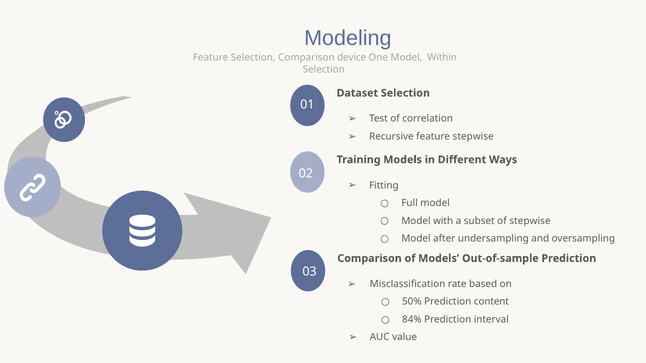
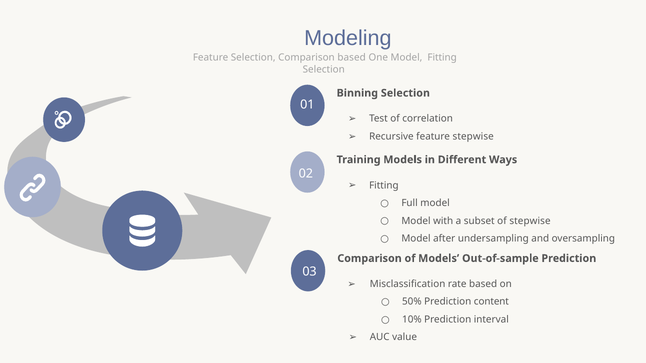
Comparison device: device -> based
Model Within: Within -> Fitting
Dataset: Dataset -> Binning
84%: 84% -> 10%
